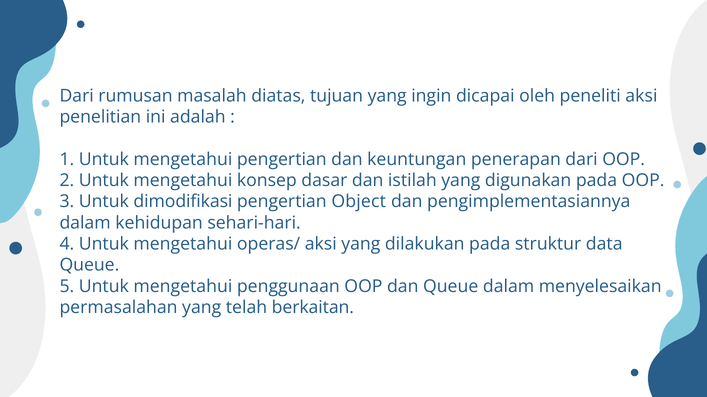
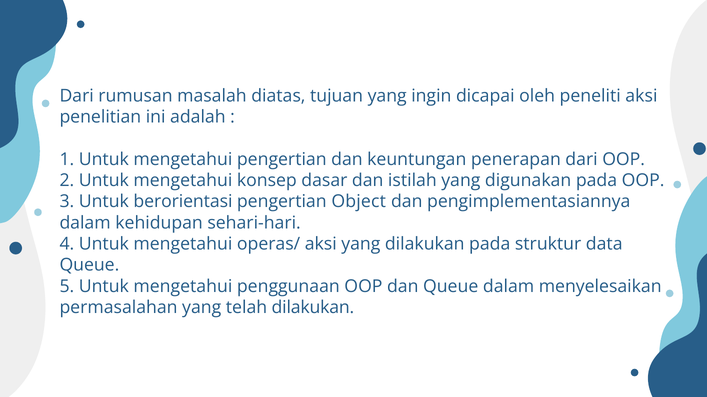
dimodifikasi: dimodifikasi -> berorientasi
telah berkaitan: berkaitan -> dilakukan
